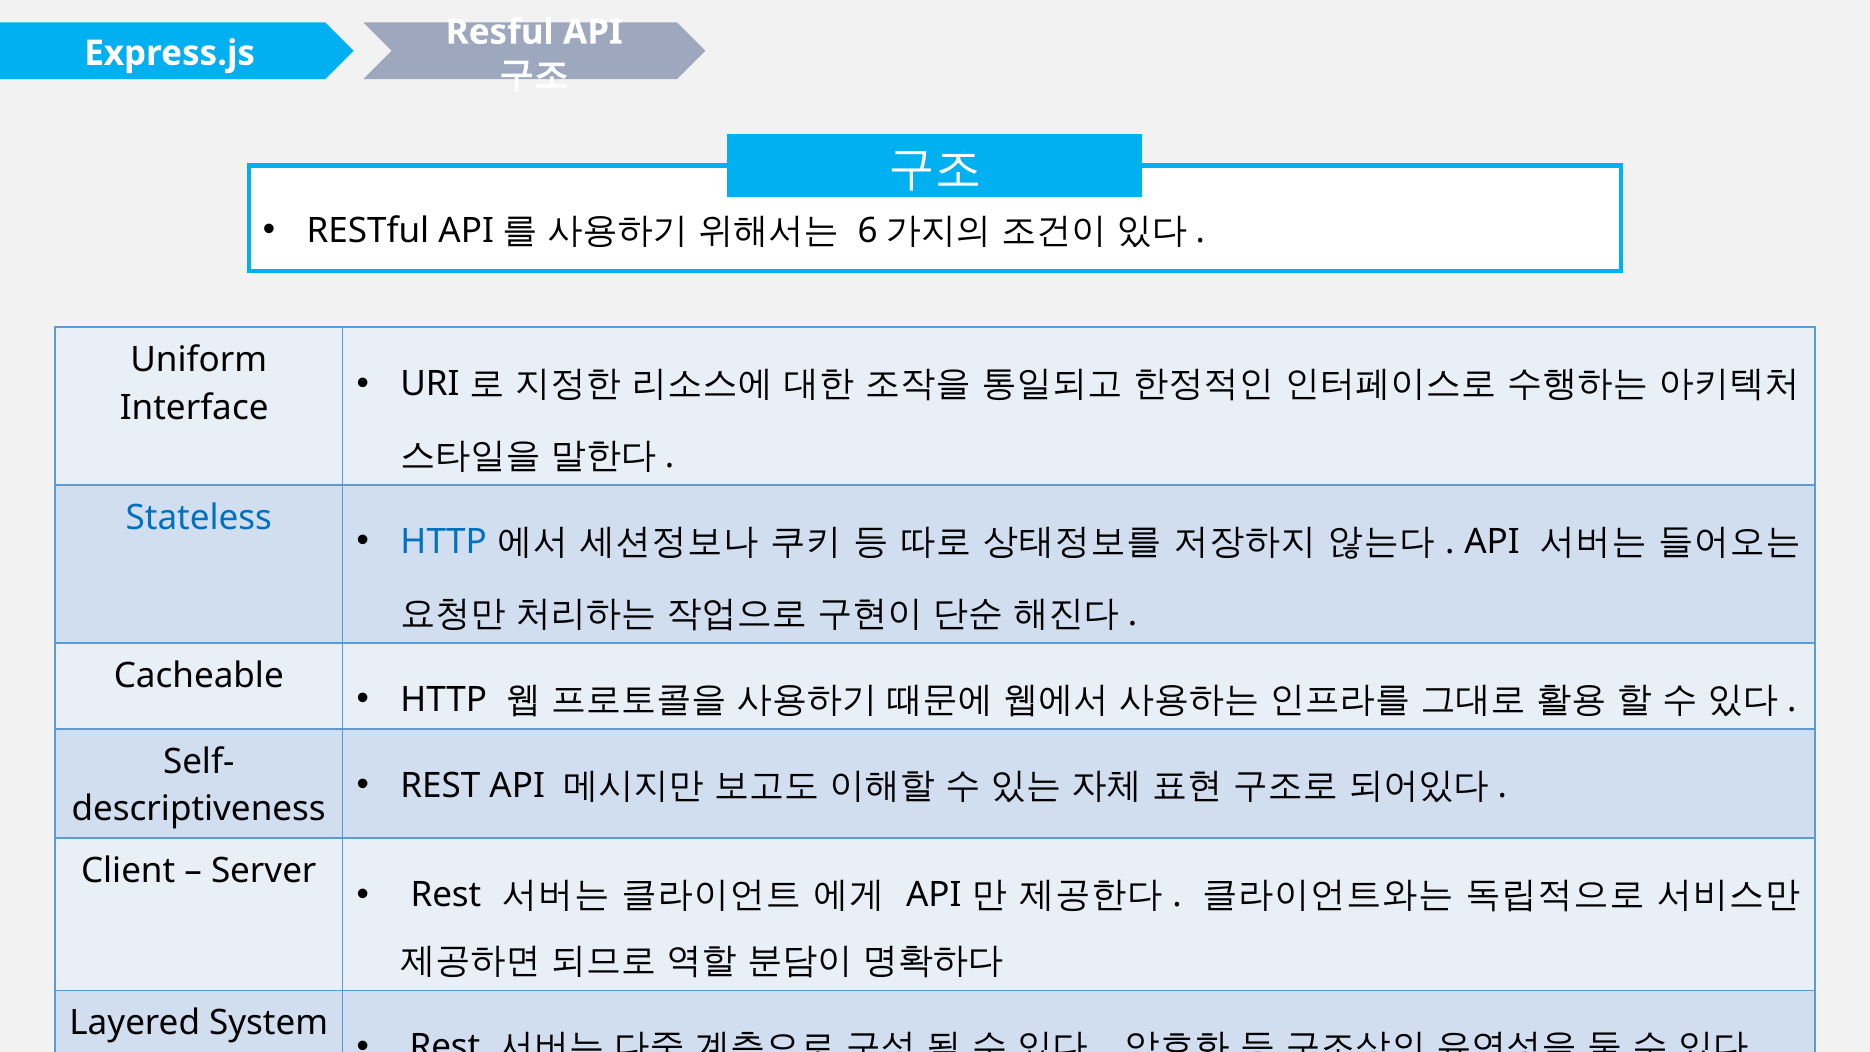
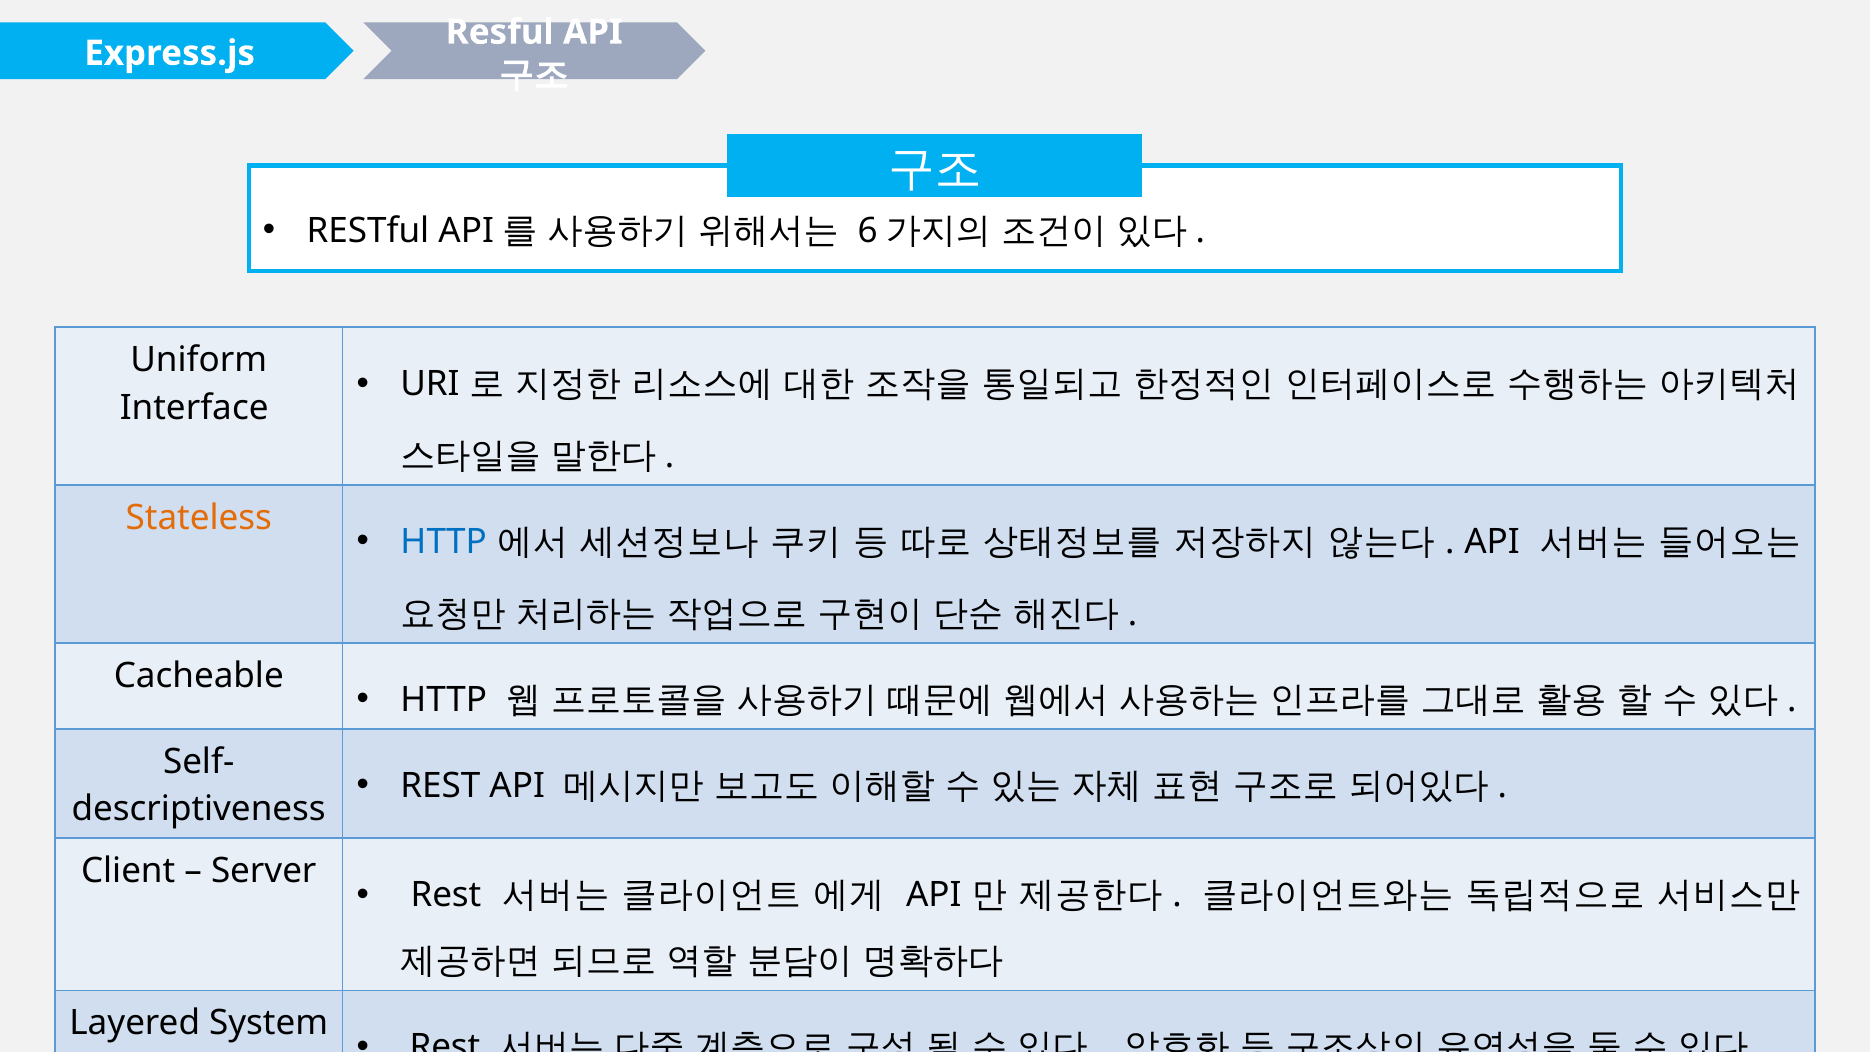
Stateless colour: blue -> orange
